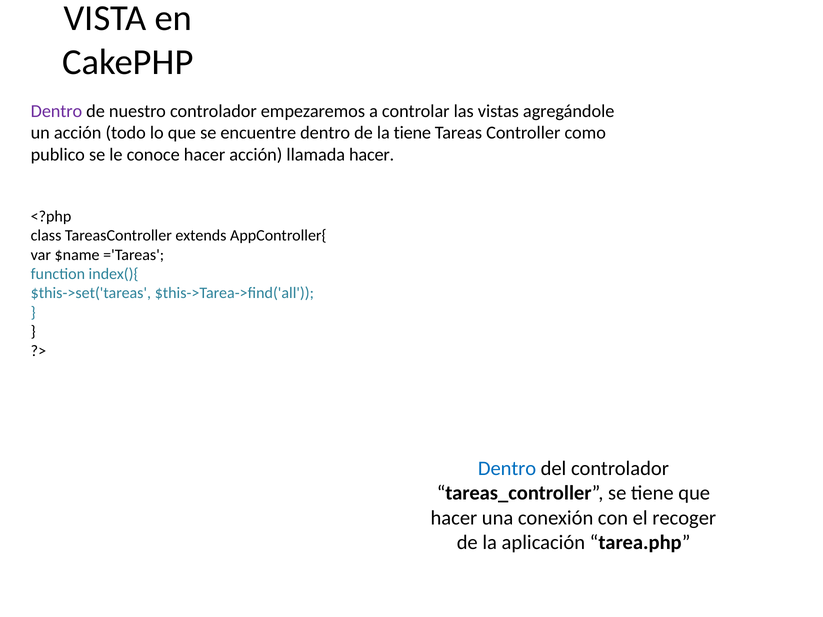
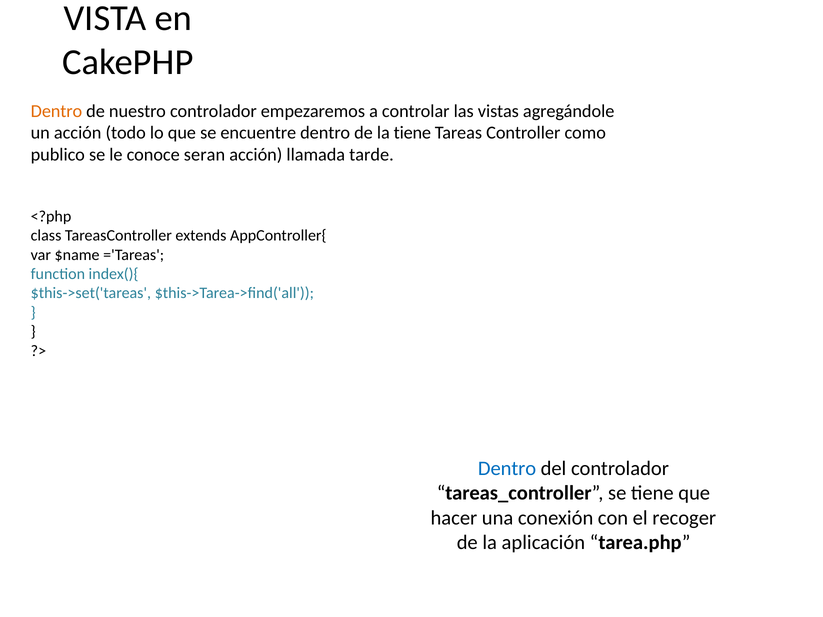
Dentro at (56, 111) colour: purple -> orange
conoce hacer: hacer -> seran
llamada hacer: hacer -> tarde
